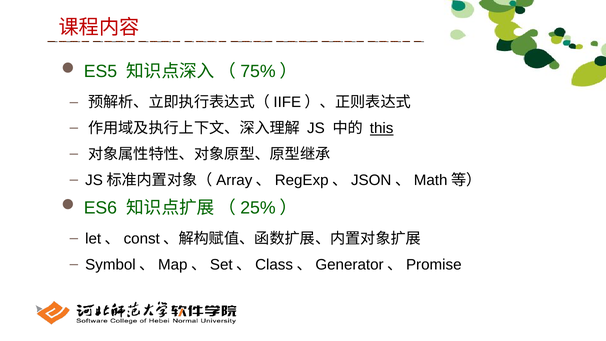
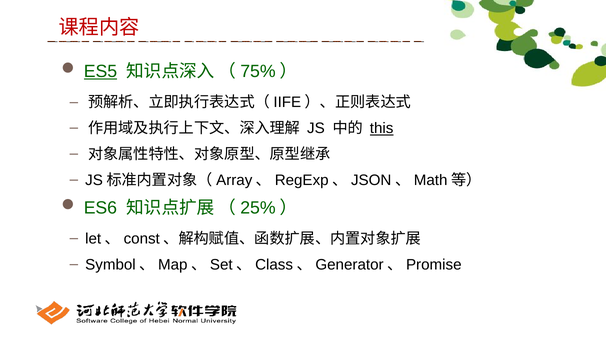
ES5 underline: none -> present
